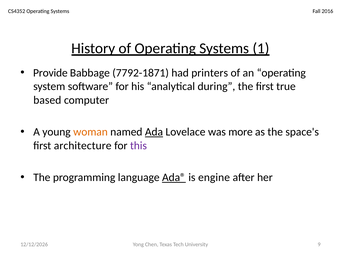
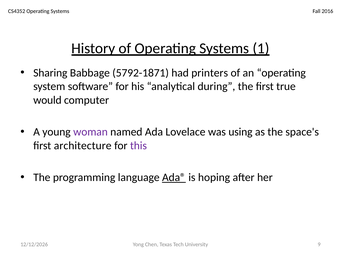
Provide: Provide -> Sharing
7792-1871: 7792-1871 -> 5792-1871
based: based -> would
woman colour: orange -> purple
Ada underline: present -> none
more: more -> using
engine: engine -> hoping
